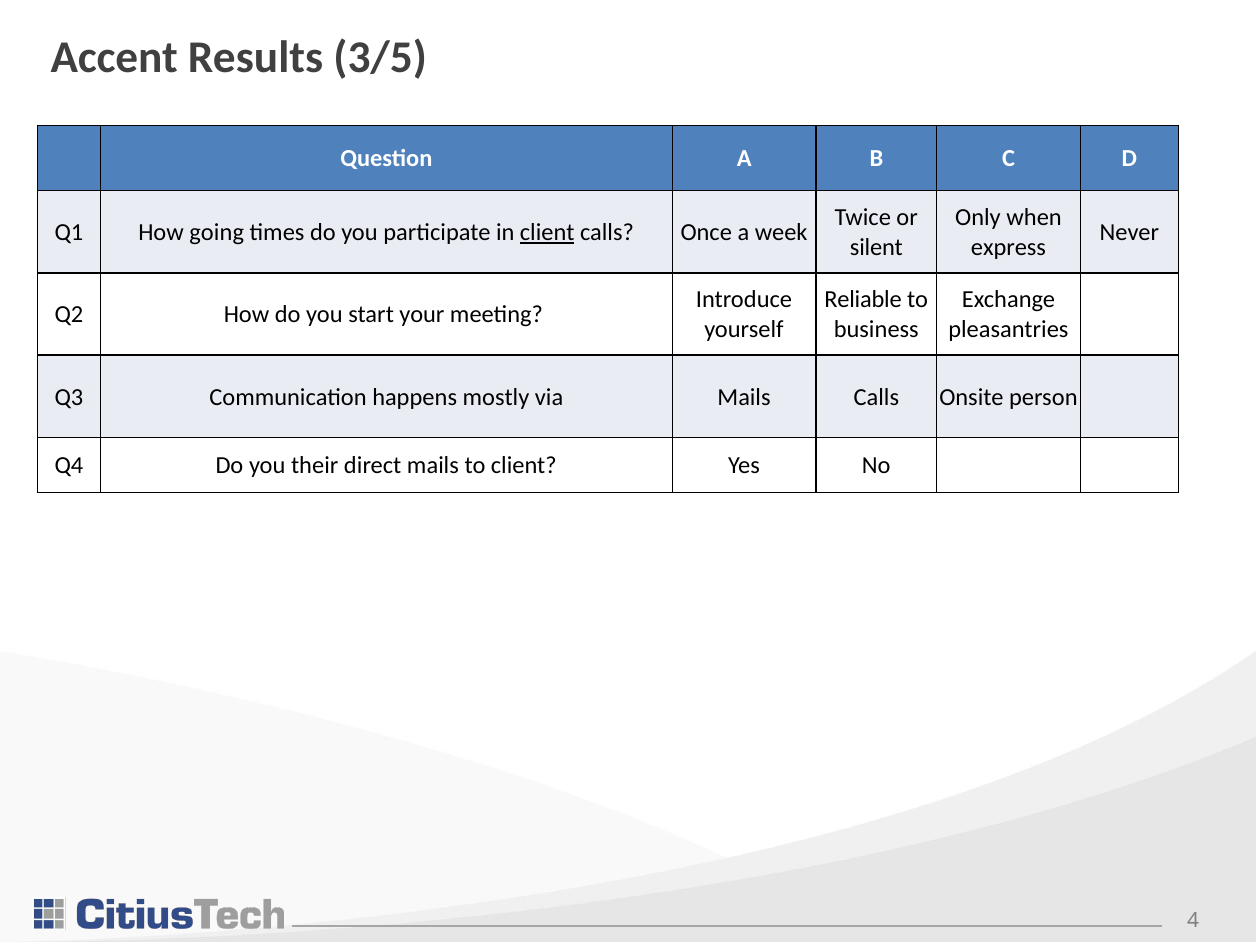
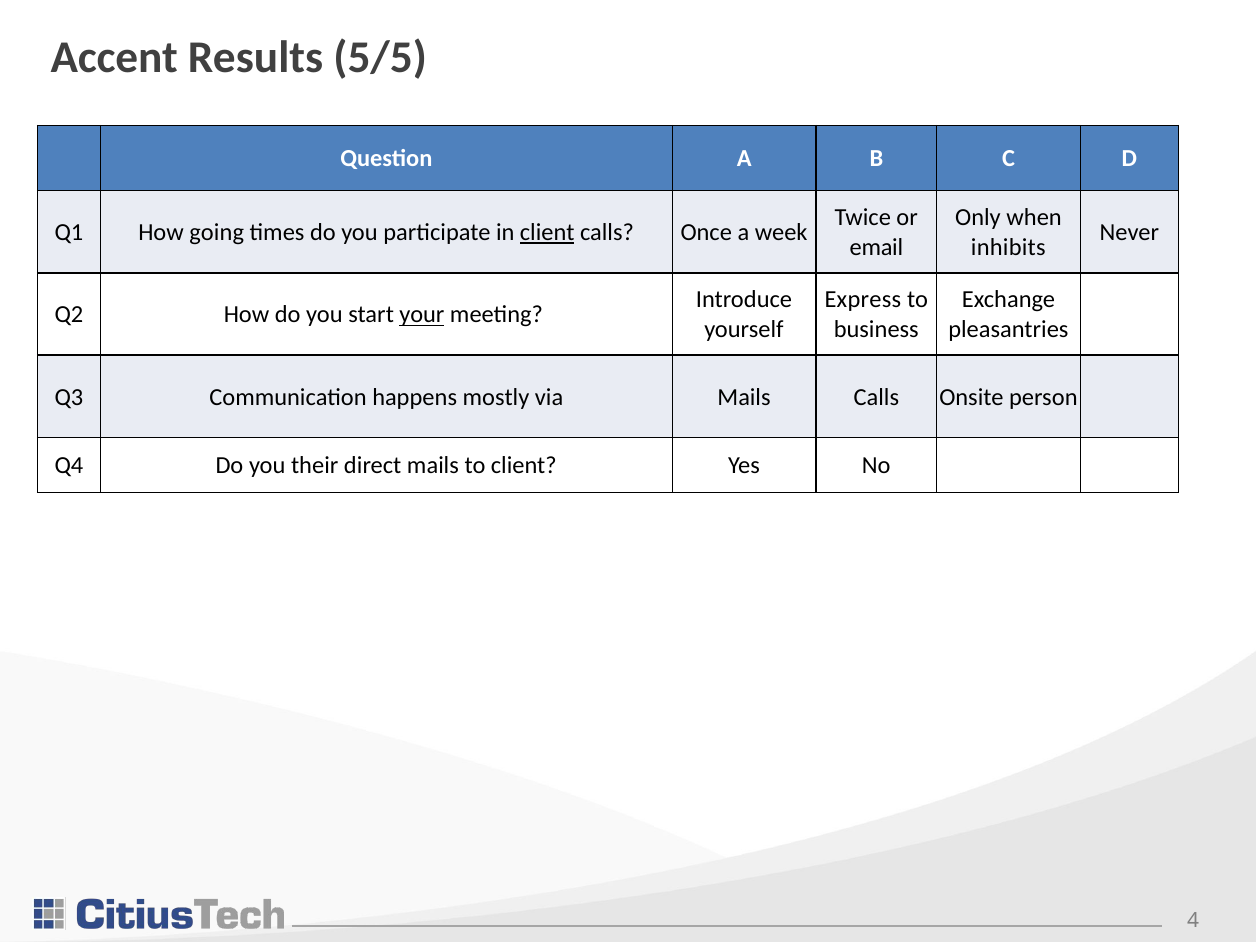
3/5: 3/5 -> 5/5
silent: silent -> email
express: express -> inhibits
Reliable: Reliable -> Express
your underline: none -> present
